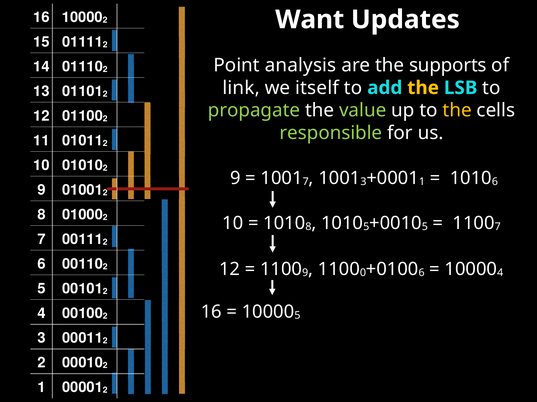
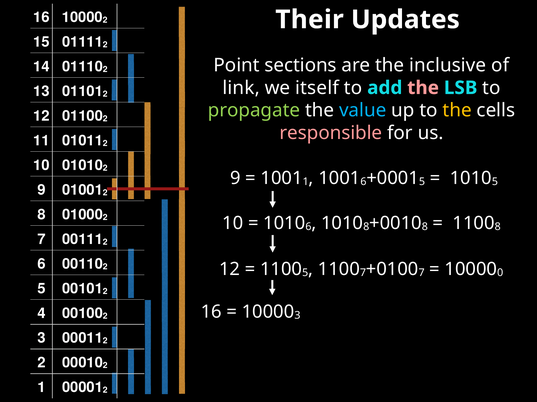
Want: Want -> Their
analysis: analysis -> sections
supports: supports -> inclusive
the at (423, 88) colour: yellow -> pink
value colour: light green -> light blue
responsible colour: light green -> pink
7 at (306, 182): 7 -> 1
3 at (363, 182): 3 -> 6
1 at (422, 182): 1 -> 5
6 at (495, 182): 6 -> 5
8 at (308, 227): 8 -> 6
5 at (366, 227): 5 -> 8
5 at (425, 227): 5 -> 8
7 at (498, 227): 7 -> 8
9 at (305, 273): 9 -> 5
0 at (363, 273): 0 -> 7
6 at (422, 273): 6 -> 7
4 at (500, 273): 4 -> 0
5 at (297, 316): 5 -> 3
